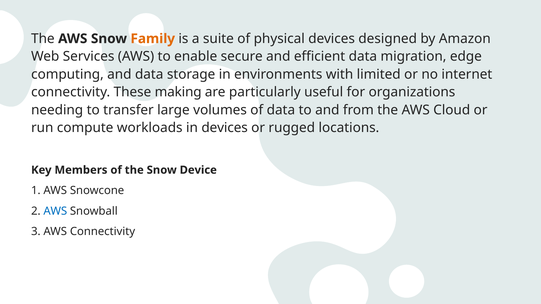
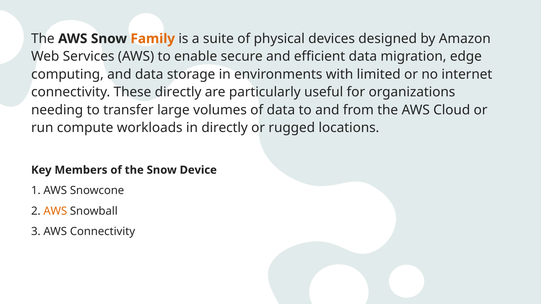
These making: making -> directly
in devices: devices -> directly
AWS at (55, 211) colour: blue -> orange
